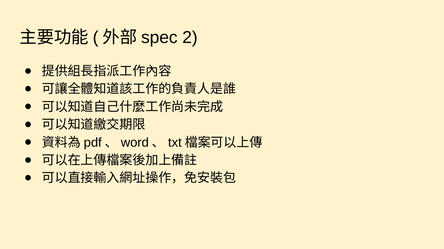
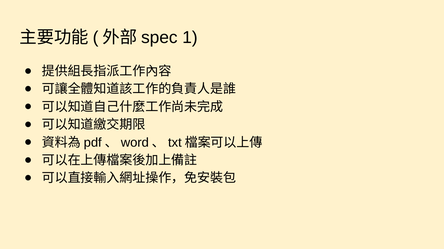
2: 2 -> 1
